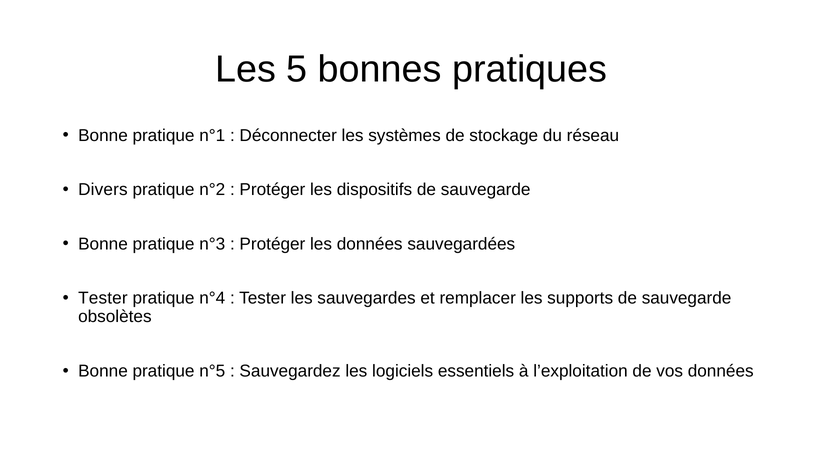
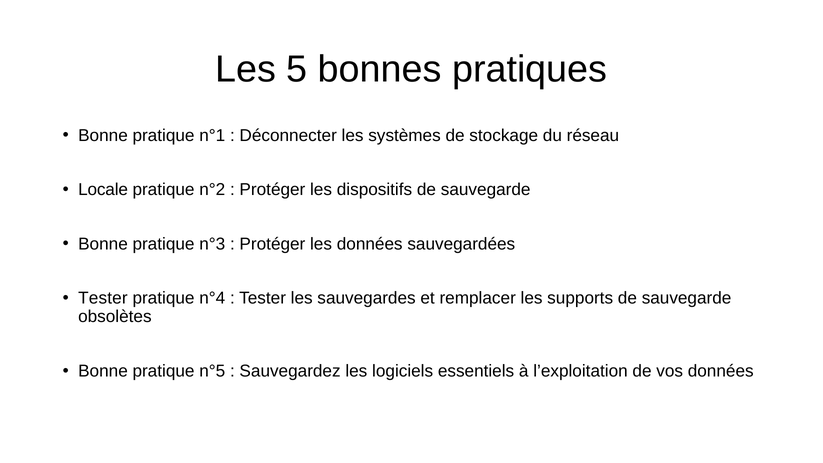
Divers: Divers -> Locale
